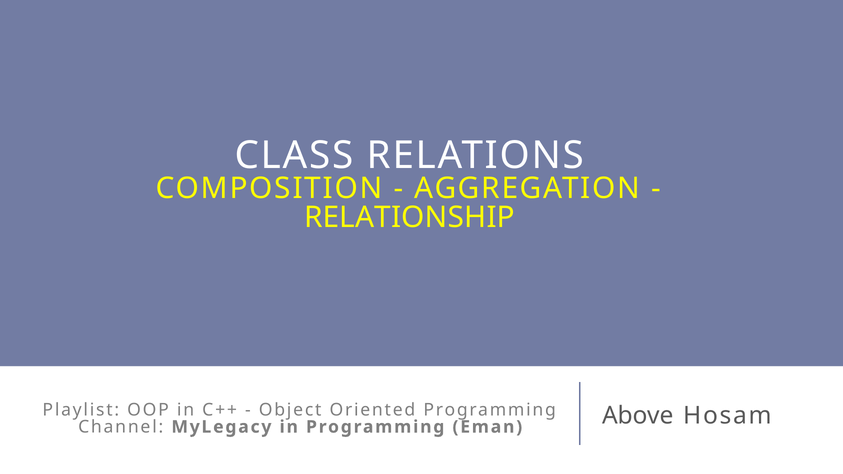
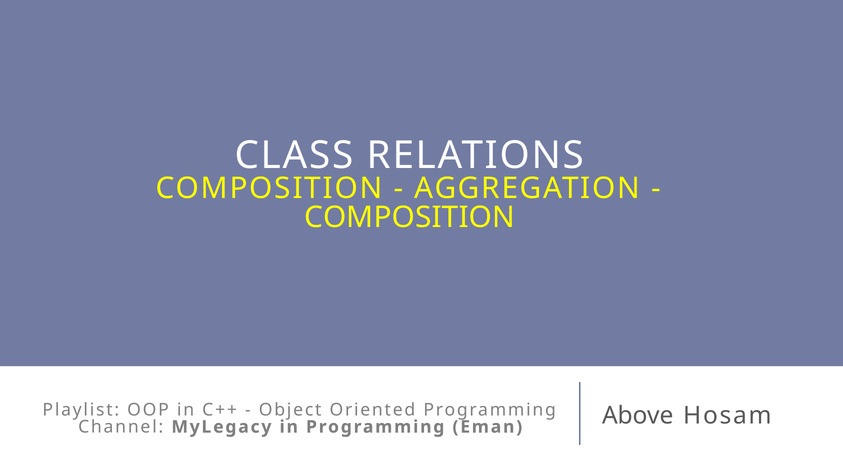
RELATIONSHIP at (409, 217): RELATIONSHIP -> COMPOSITION
